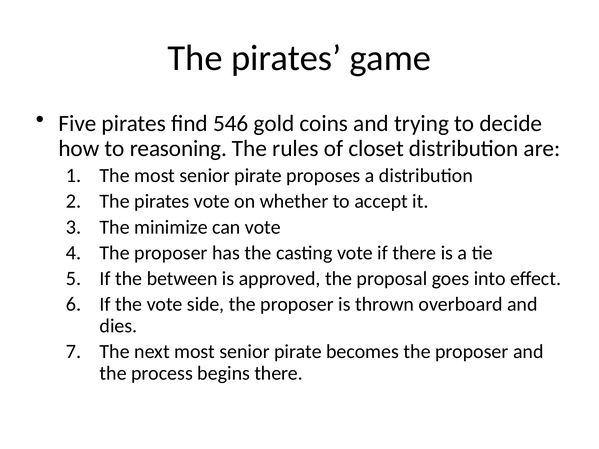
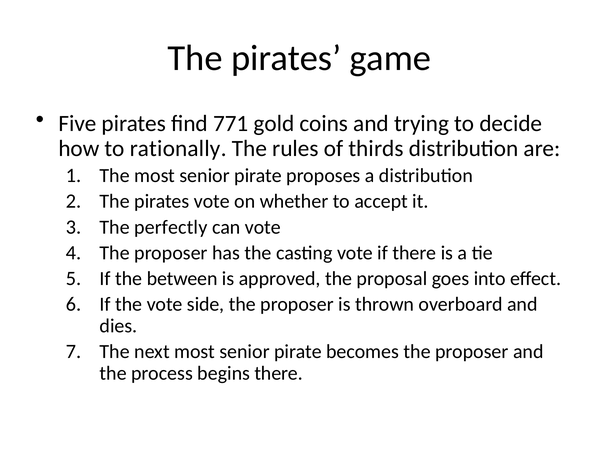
546: 546 -> 771
reasoning: reasoning -> rationally
closet: closet -> thirds
minimize: minimize -> perfectly
